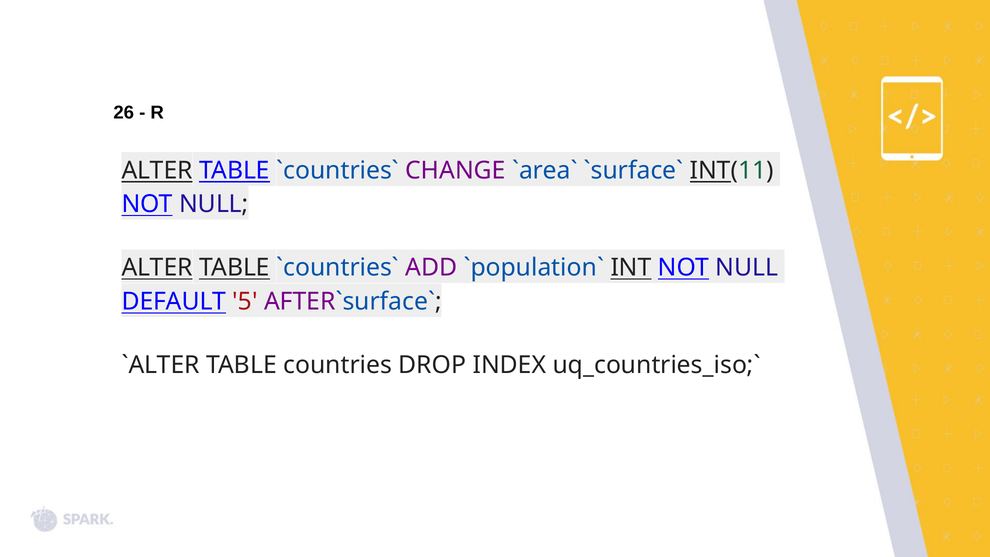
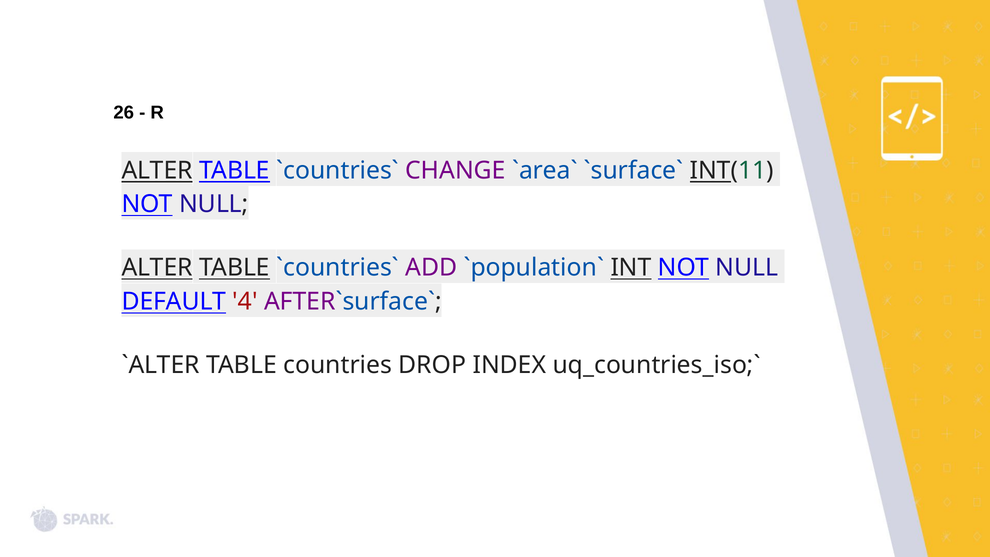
5: 5 -> 4
